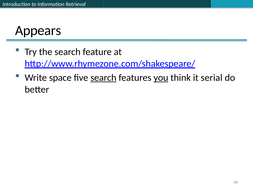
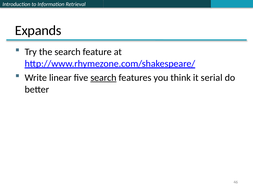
Appears: Appears -> Expands
space: space -> linear
you underline: present -> none
